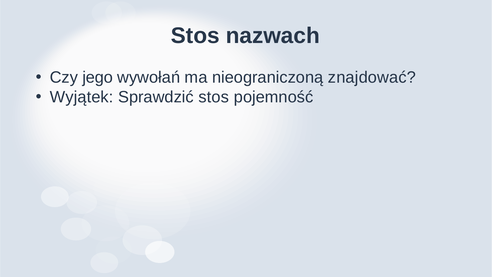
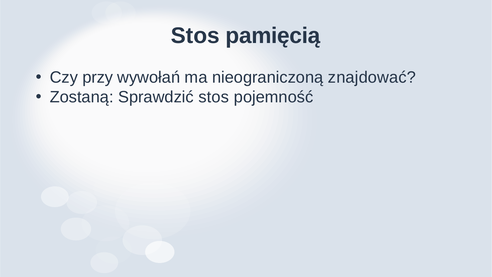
nazwach: nazwach -> pamięcią
jego: jego -> przy
Wyjątek: Wyjątek -> Zostaną
